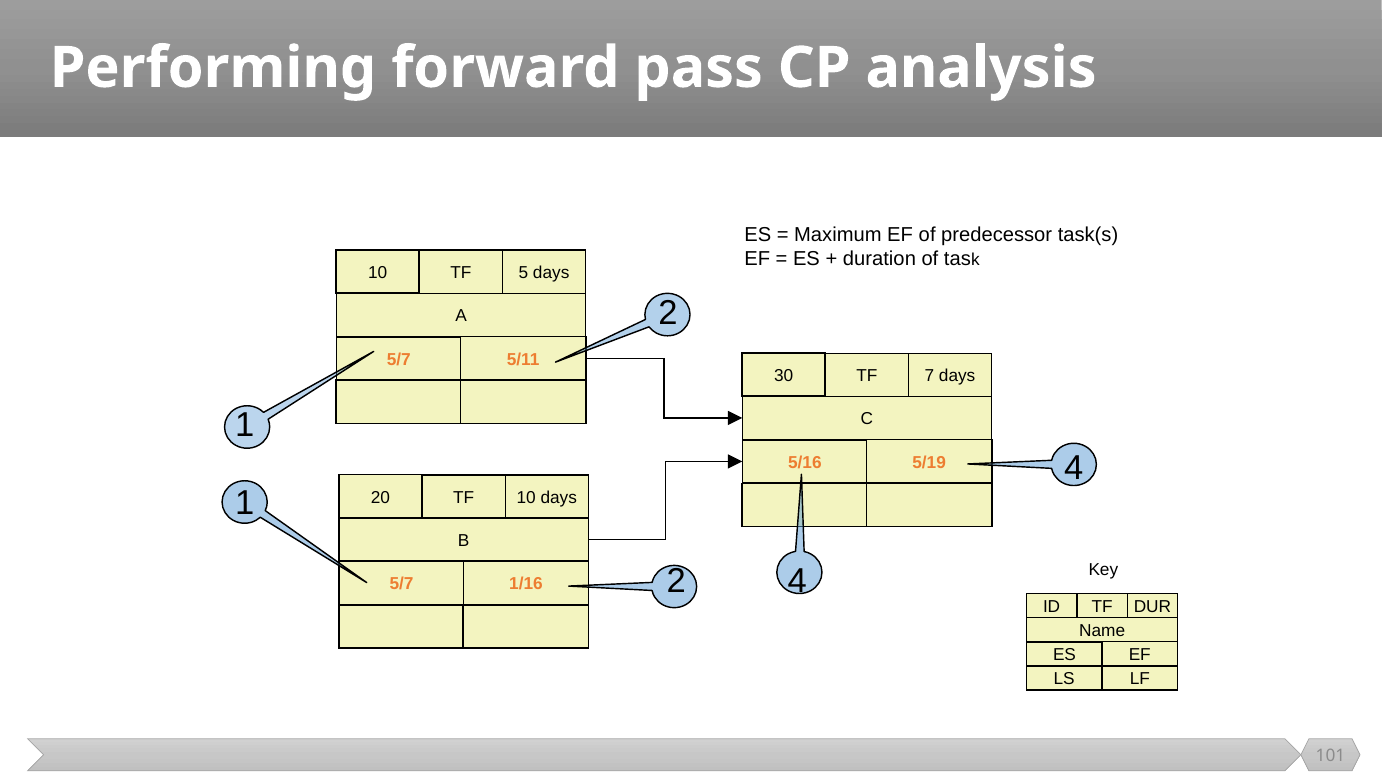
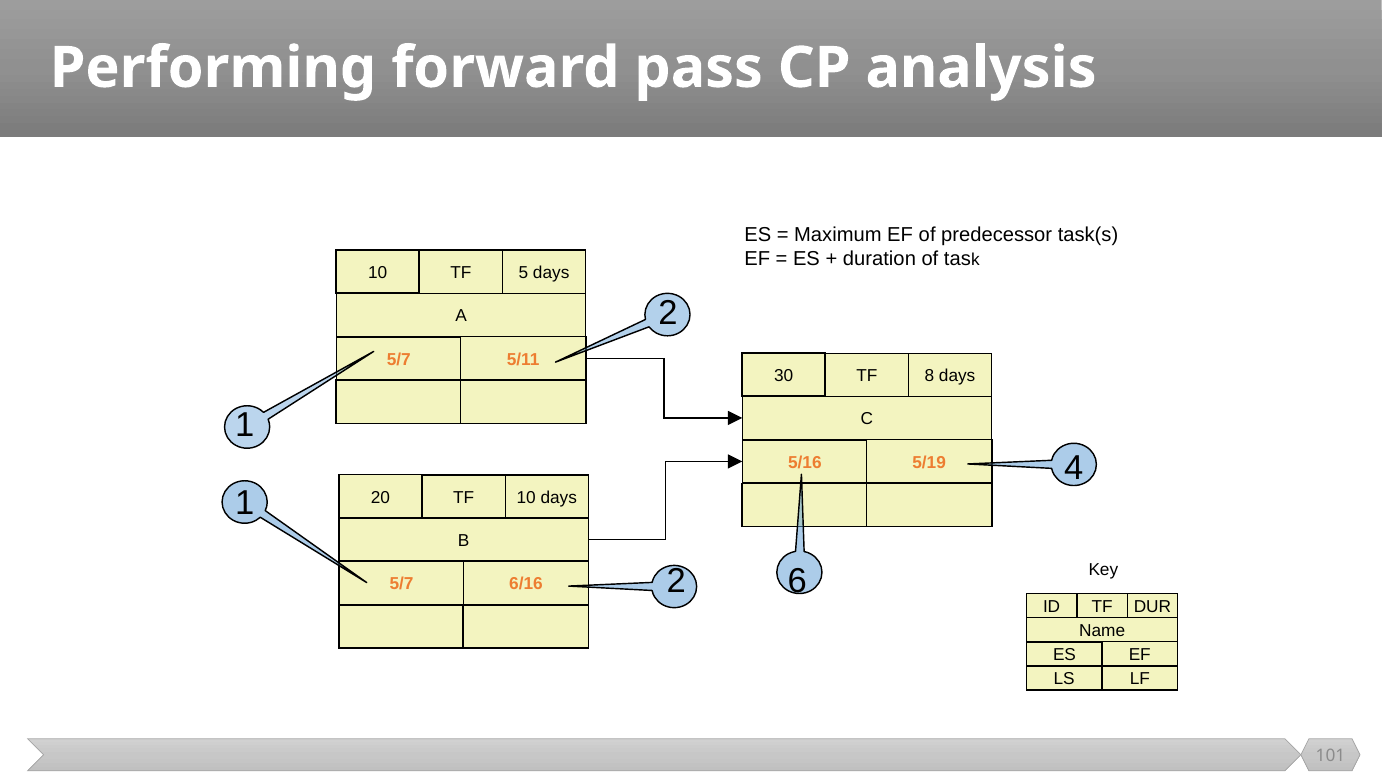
7: 7 -> 8
2 4: 4 -> 6
1/16: 1/16 -> 6/16
